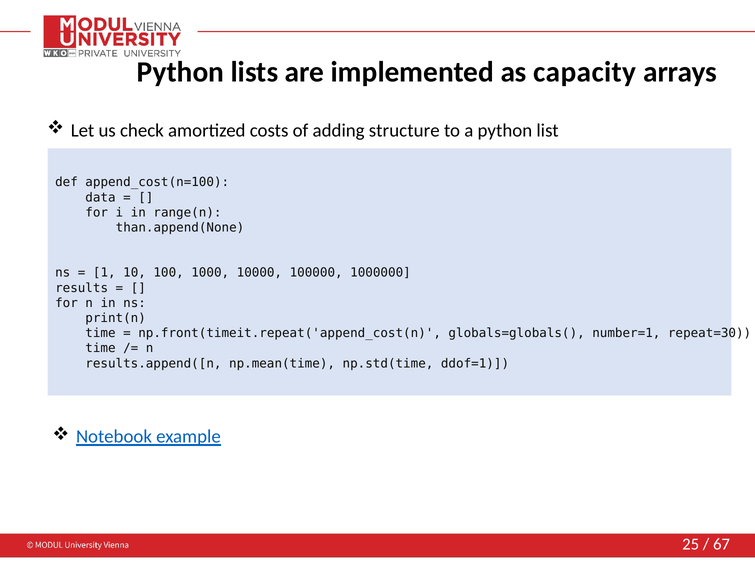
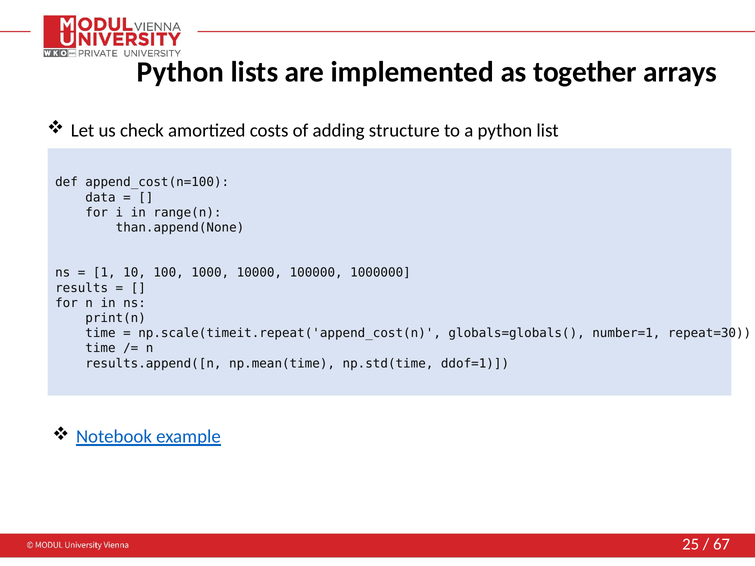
capacity: capacity -> together
np.front(timeit.repeat('append_cost(n: np.front(timeit.repeat('append_cost(n -> np.scale(timeit.repeat('append_cost(n
